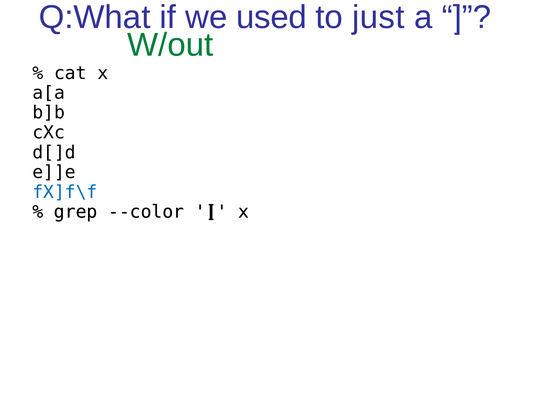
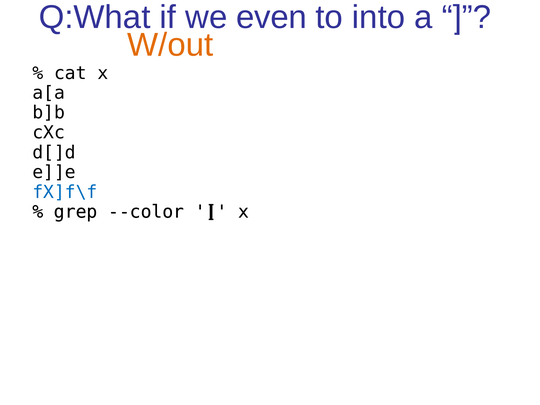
used: used -> even
just: just -> into
W/out colour: green -> orange
